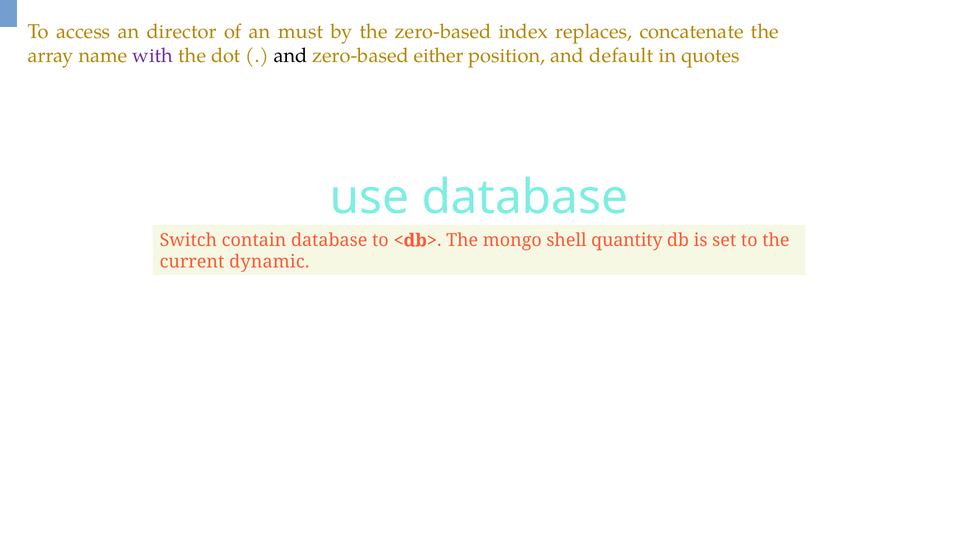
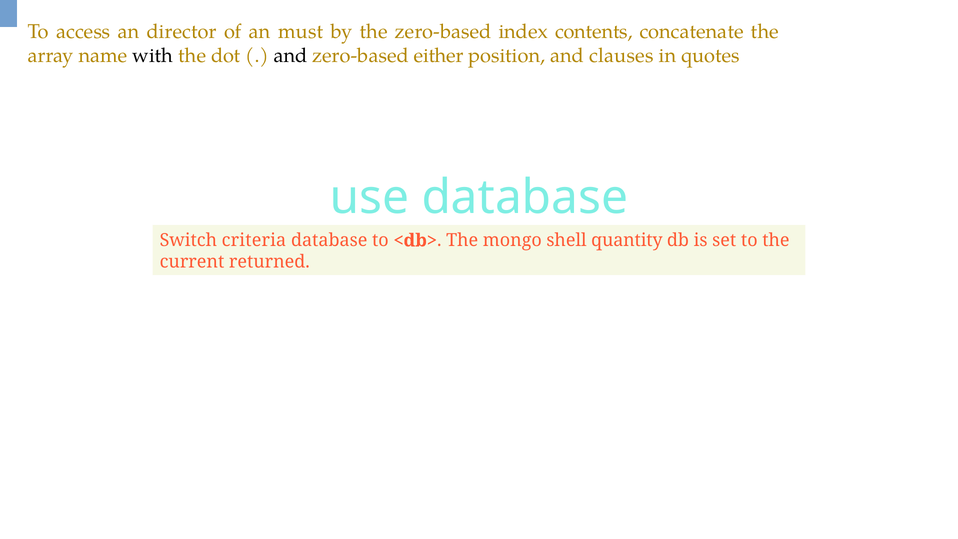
replaces: replaces -> contents
with colour: purple -> black
default: default -> clauses
contain: contain -> criteria
dynamic: dynamic -> returned
